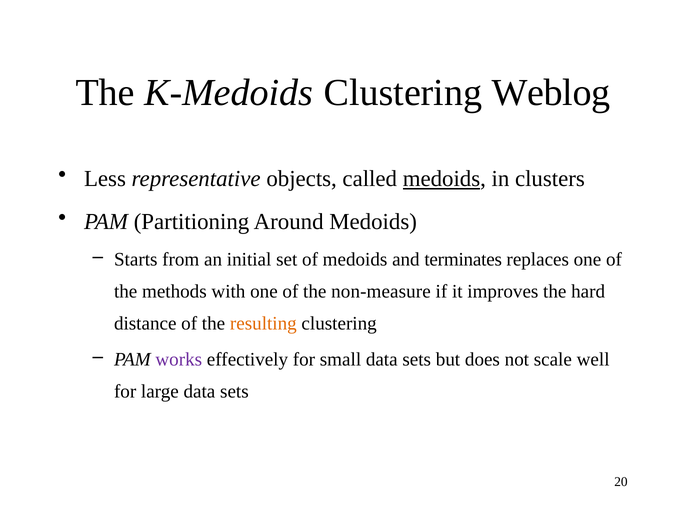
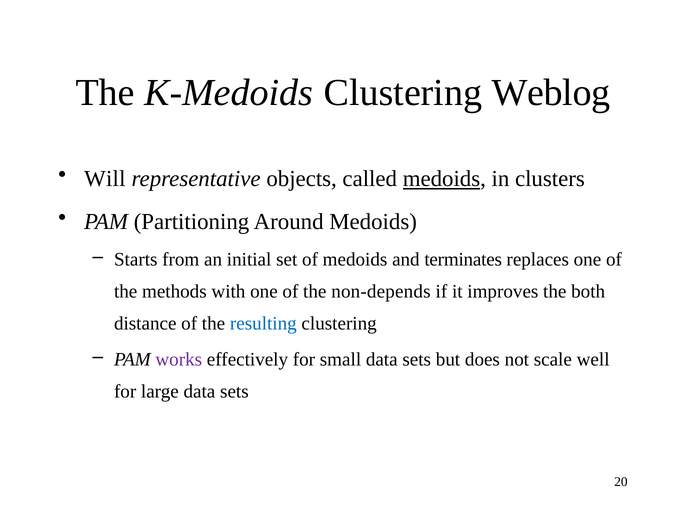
Less: Less -> Will
non-measure: non-measure -> non-depends
hard: hard -> both
resulting colour: orange -> blue
